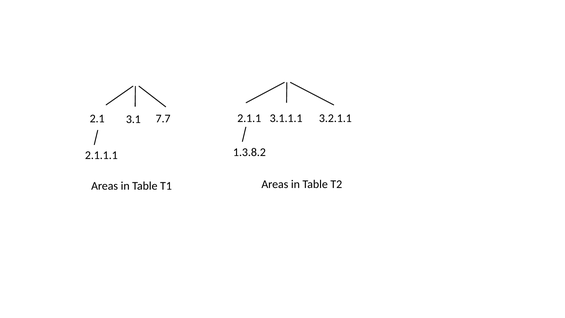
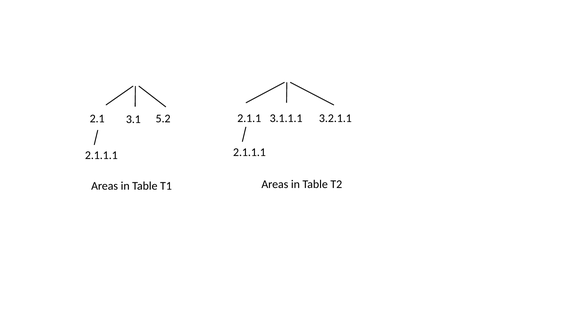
7.7: 7.7 -> 5.2
1.3.8.2 at (249, 152): 1.3.8.2 -> 2.1.1.1
